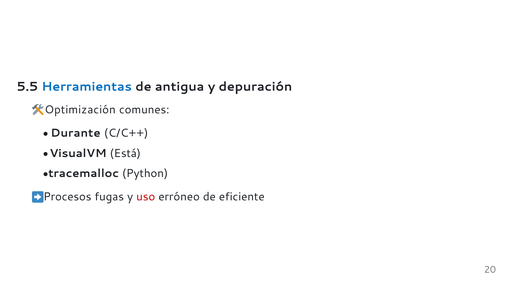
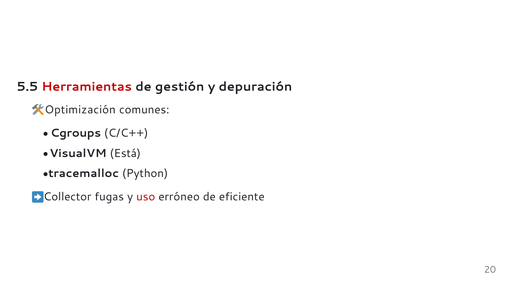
Herramientas colour: blue -> red
antigua: antigua -> gestión
Durante: Durante -> Cgroups
Procesos: Procesos -> Collector
